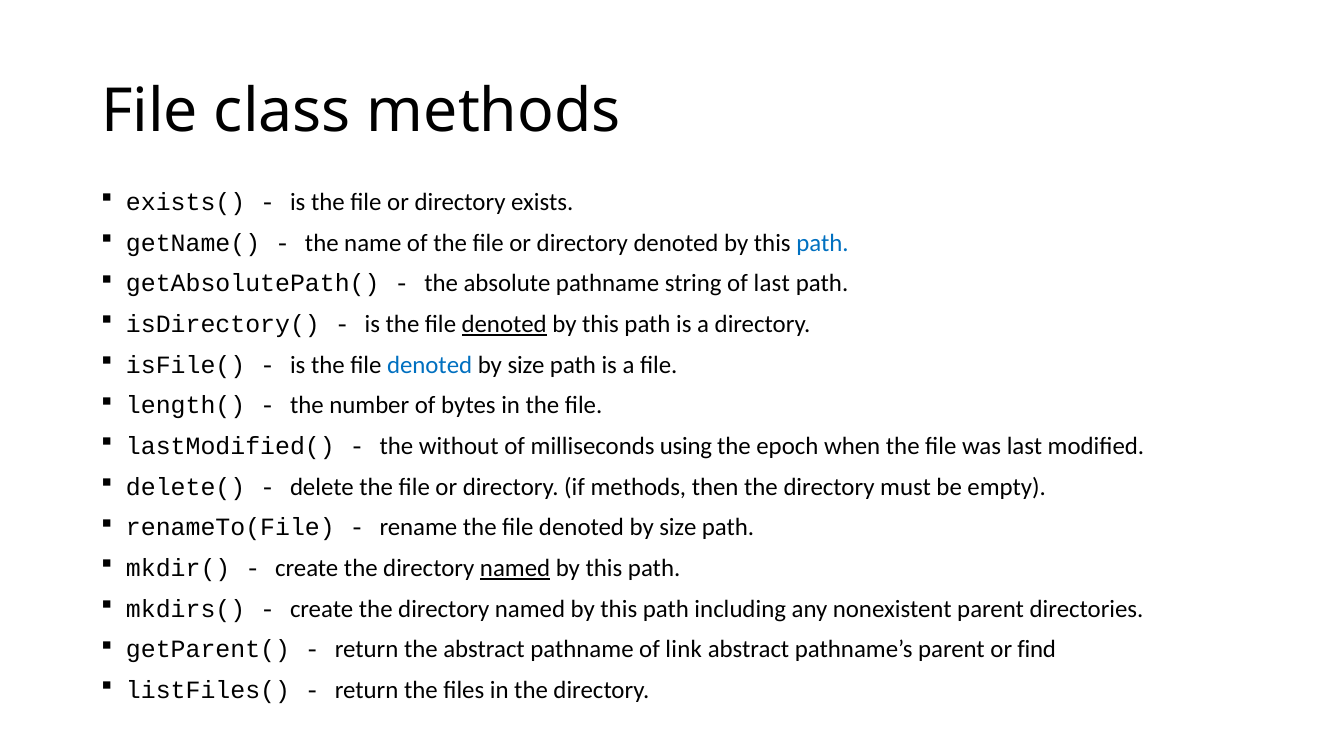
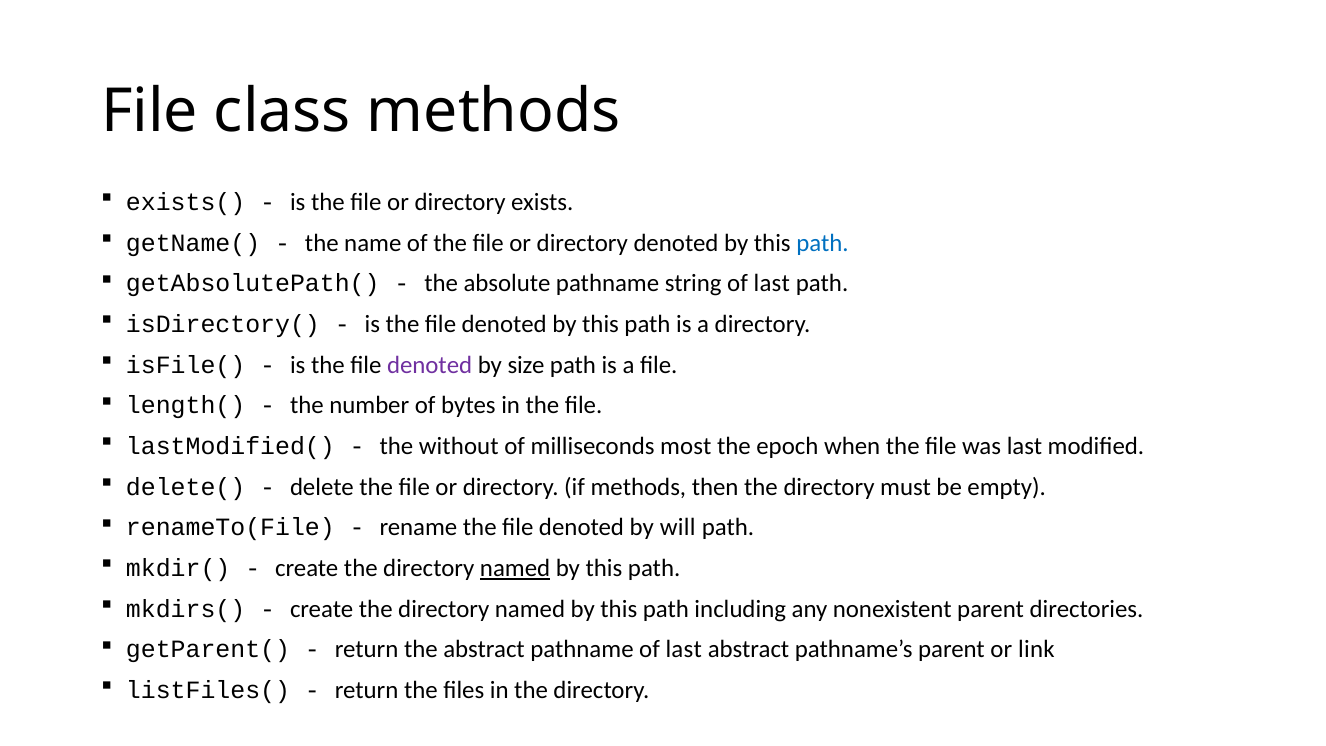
denoted at (504, 324) underline: present -> none
denoted at (430, 365) colour: blue -> purple
using: using -> most
size at (678, 528): size -> will
pathname of link: link -> last
find: find -> link
